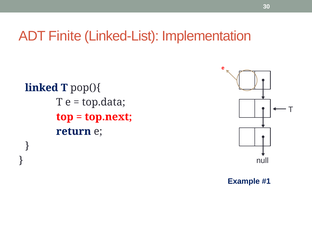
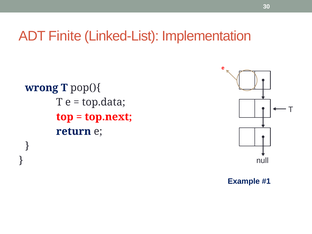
linked: linked -> wrong
